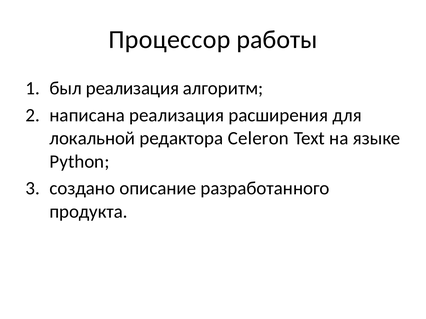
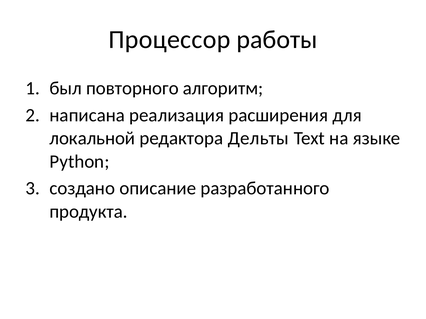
был реализация: реализация -> повторного
Celeron: Celeron -> Дельты
